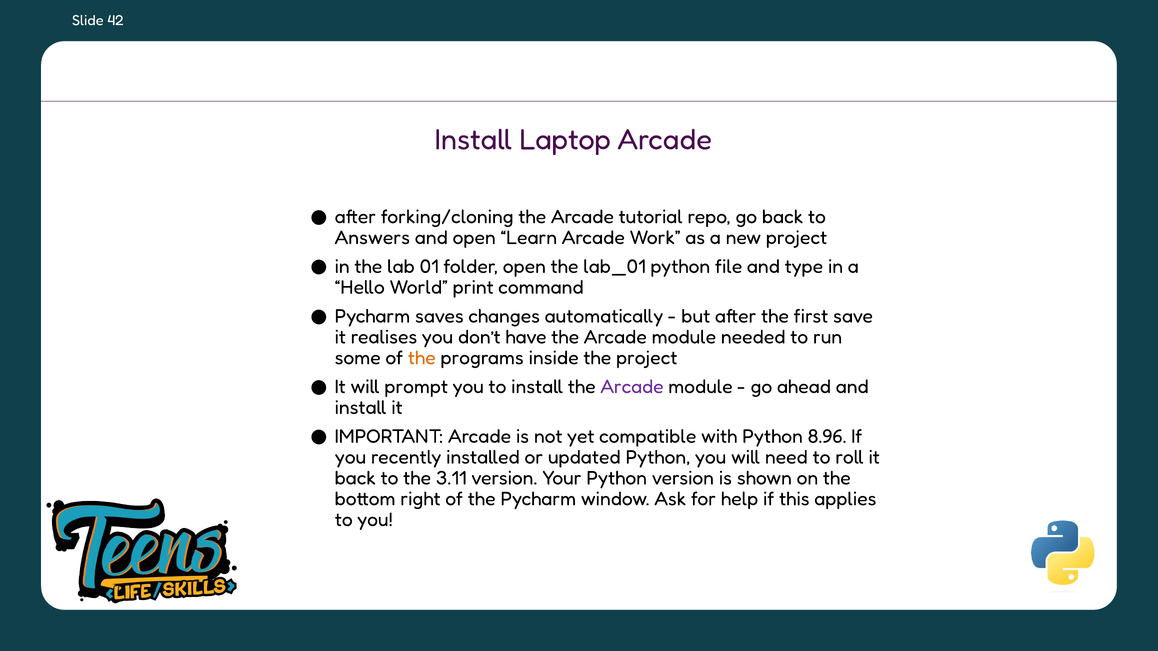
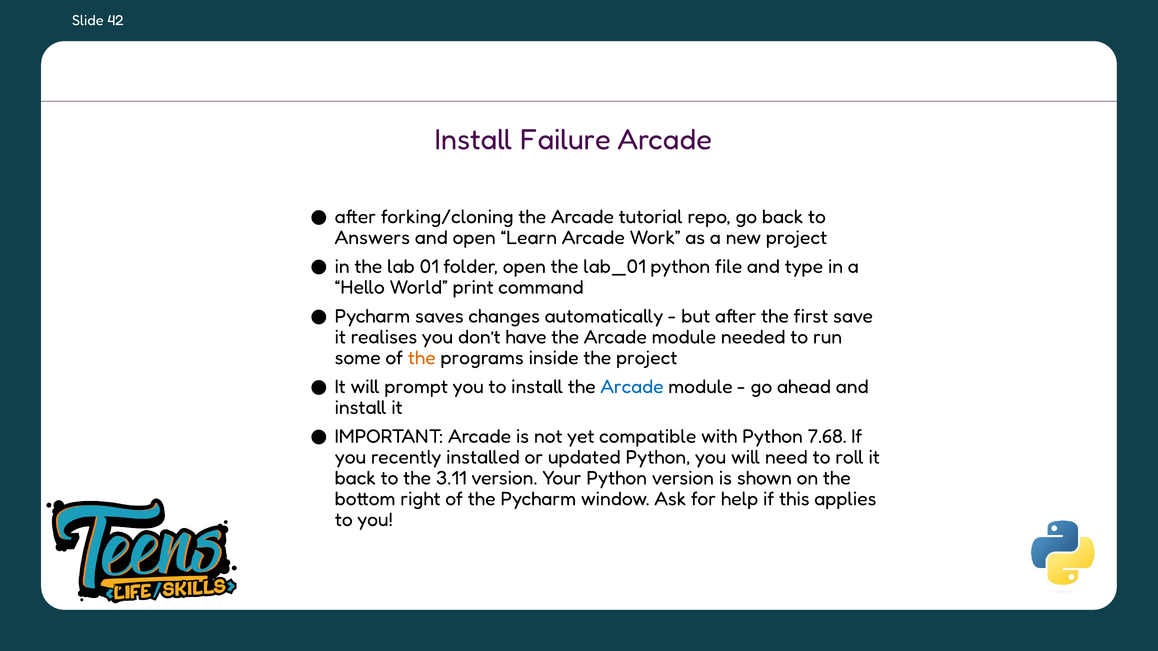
Laptop: Laptop -> Failure
Arcade at (632, 387) colour: purple -> blue
8.96: 8.96 -> 7.68
